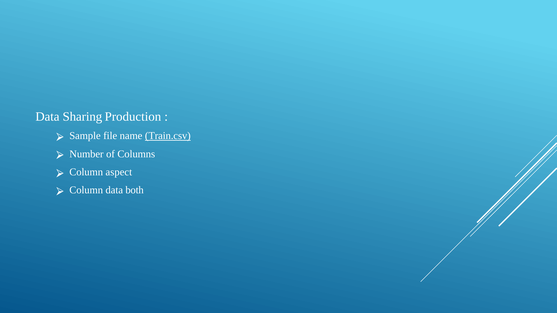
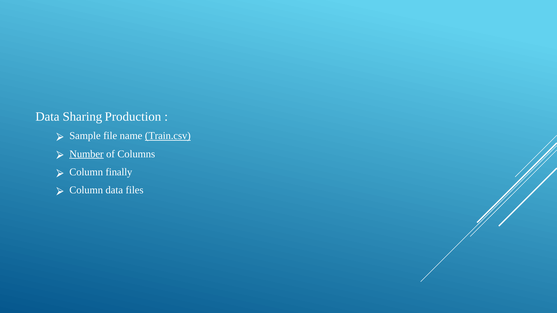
Number underline: none -> present
aspect: aspect -> finally
both: both -> files
